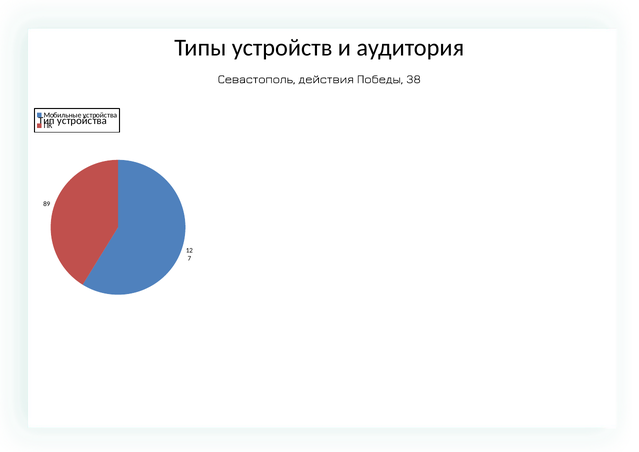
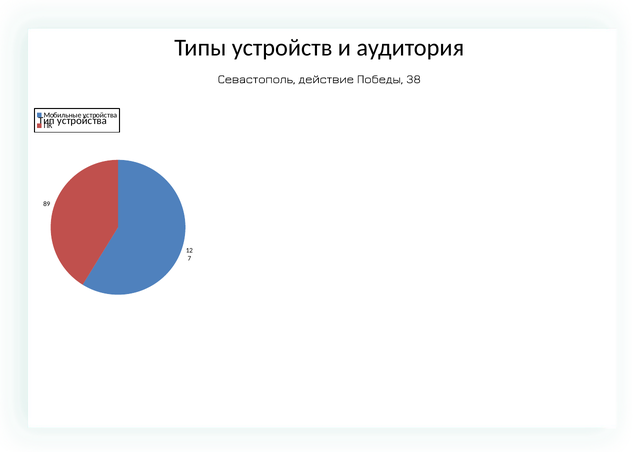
действия: действия -> действие
